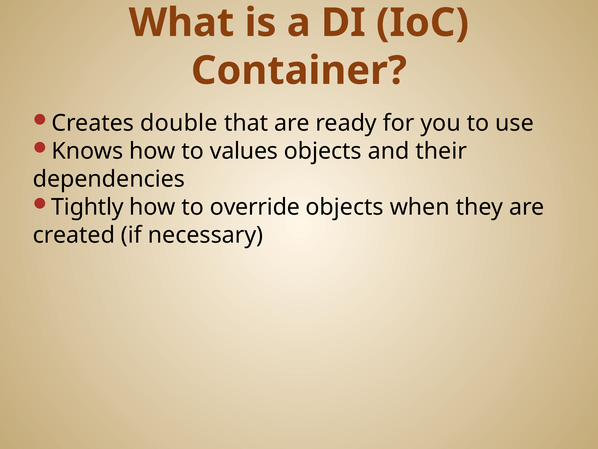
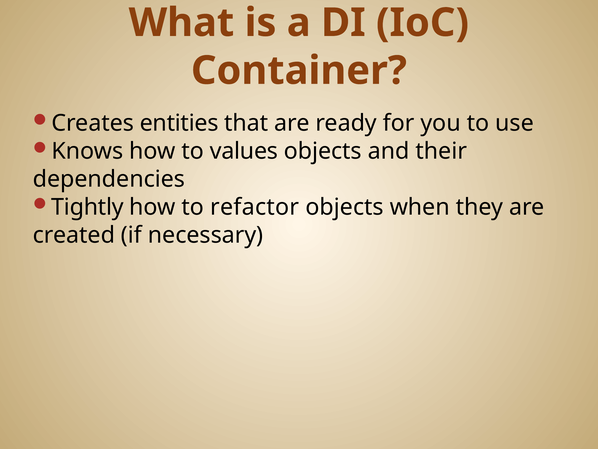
double: double -> entities
override: override -> refactor
